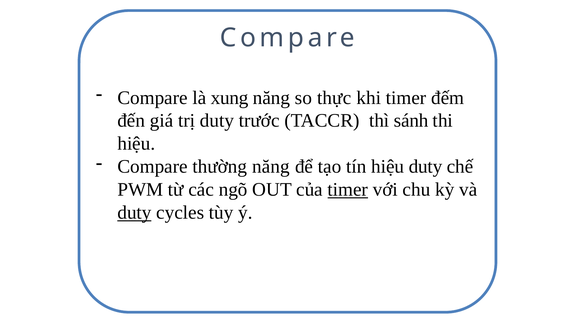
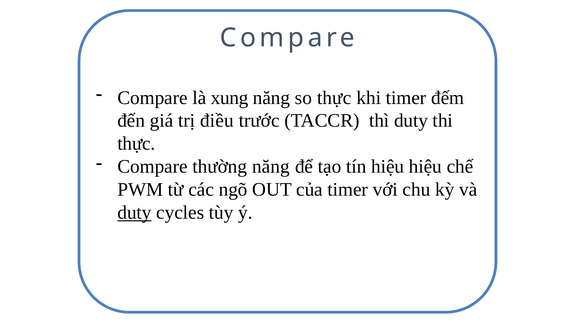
trị duty: duty -> điều
thì sánh: sánh -> duty
hiệu at (136, 144): hiệu -> thực
hiệu duty: duty -> hiệu
timer at (348, 190) underline: present -> none
